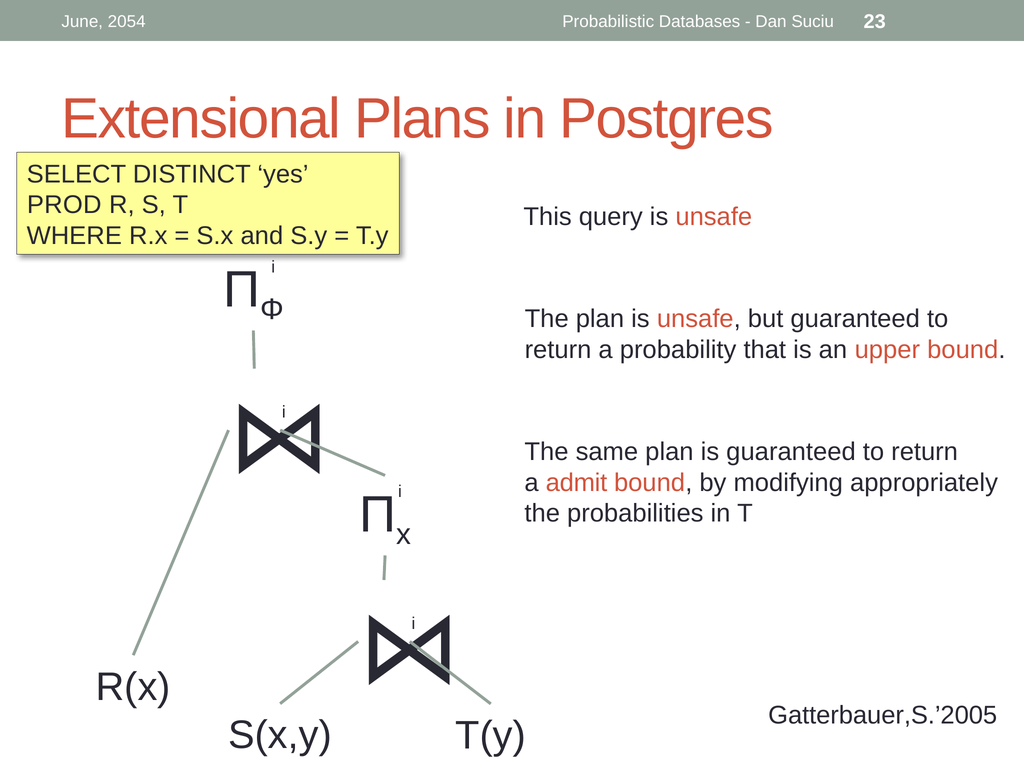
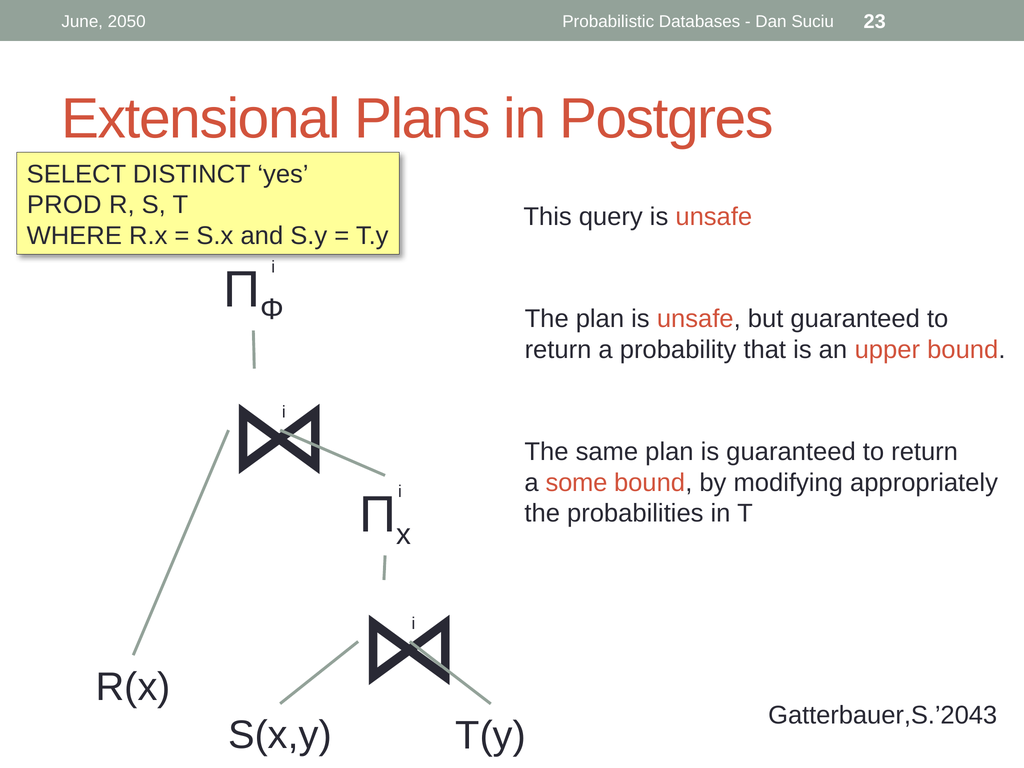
2054: 2054 -> 2050
admit: admit -> some
Gatterbauer,S.’2005: Gatterbauer,S.’2005 -> Gatterbauer,S.’2043
